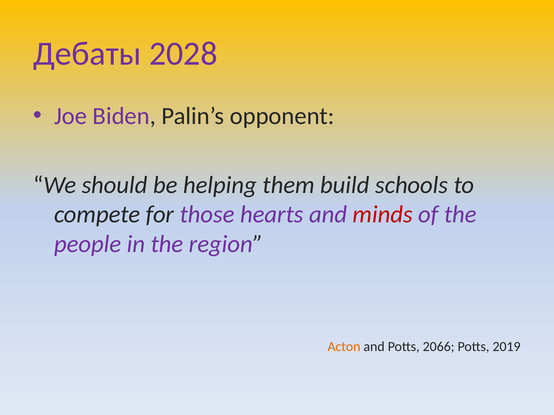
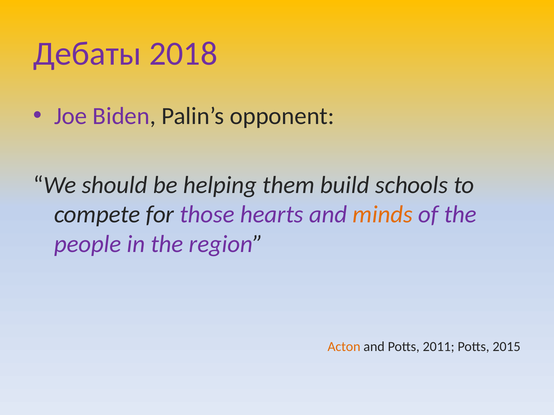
2028: 2028 -> 2018
minds colour: red -> orange
2066: 2066 -> 2011
2019: 2019 -> 2015
